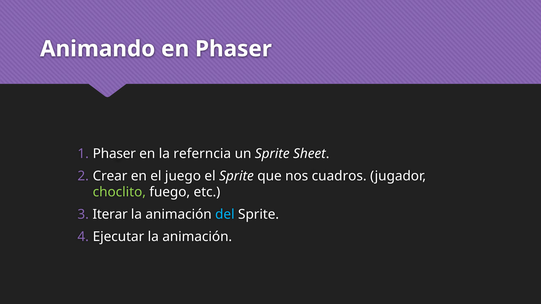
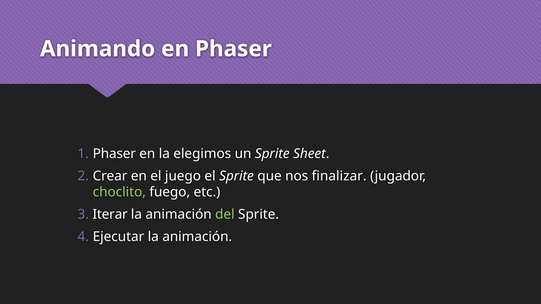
referncia: referncia -> elegimos
cuadros: cuadros -> finalizar
del colour: light blue -> light green
